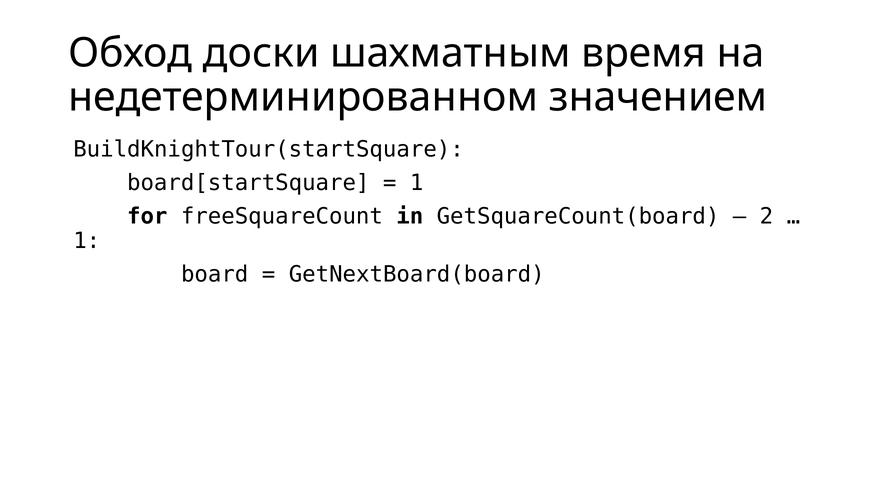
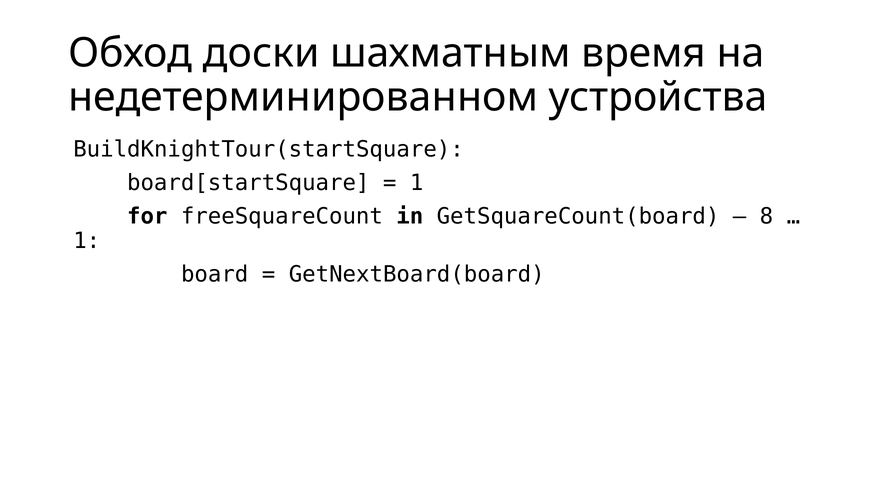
значением: значением -> устройства
2: 2 -> 8
